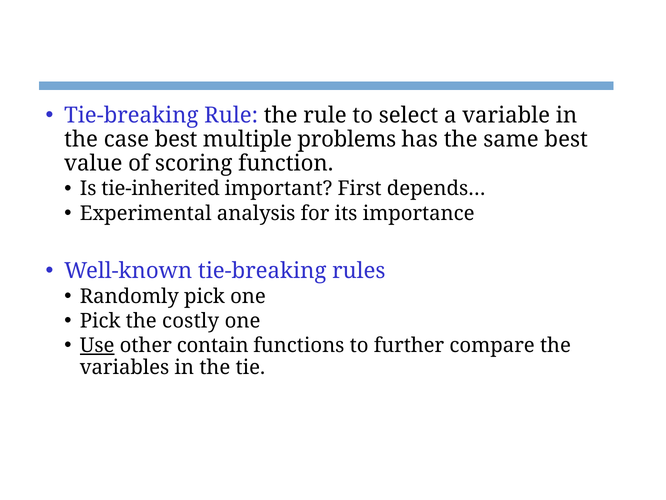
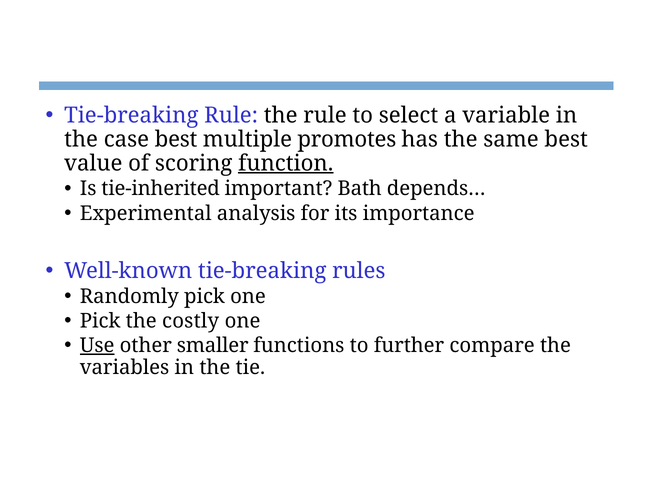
problems: problems -> promotes
function underline: none -> present
First: First -> Bath
contain: contain -> smaller
